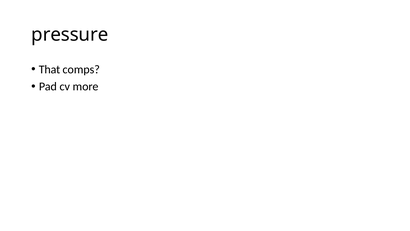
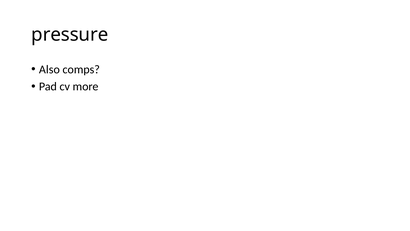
That: That -> Also
